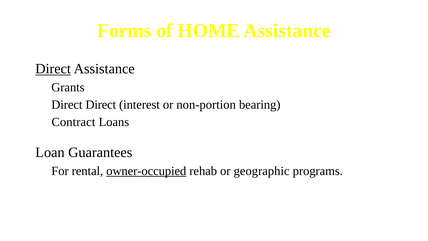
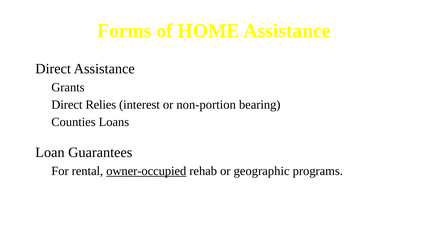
Direct at (53, 69) underline: present -> none
Direct Direct: Direct -> Relies
Contract: Contract -> Counties
